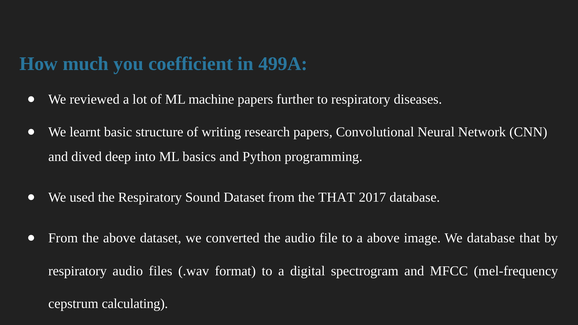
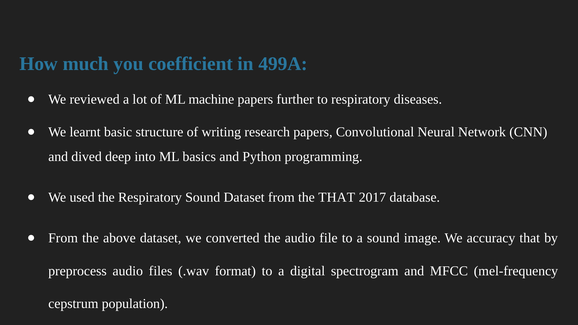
a above: above -> sound
We database: database -> accuracy
respiratory at (78, 271): respiratory -> preprocess
calculating: calculating -> population
